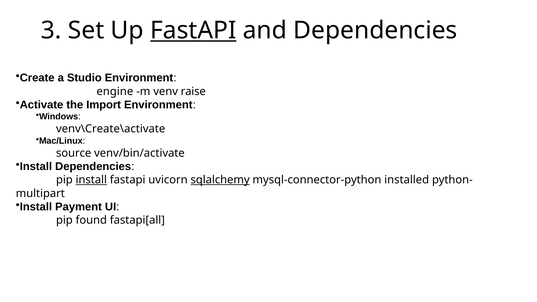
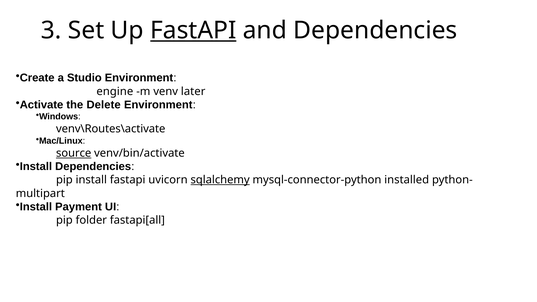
raise: raise -> later
Import: Import -> Delete
venv\Create\activate: venv\Create\activate -> venv\Routes\activate
source underline: none -> present
install at (91, 180) underline: present -> none
found: found -> folder
